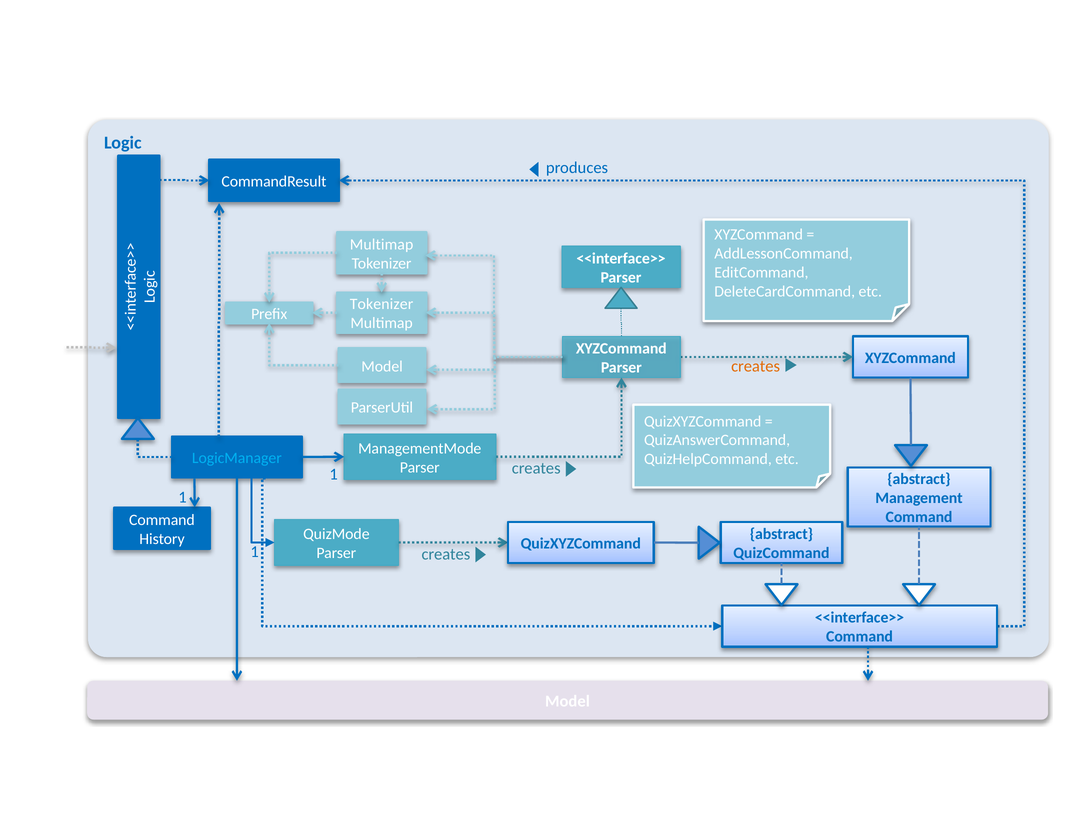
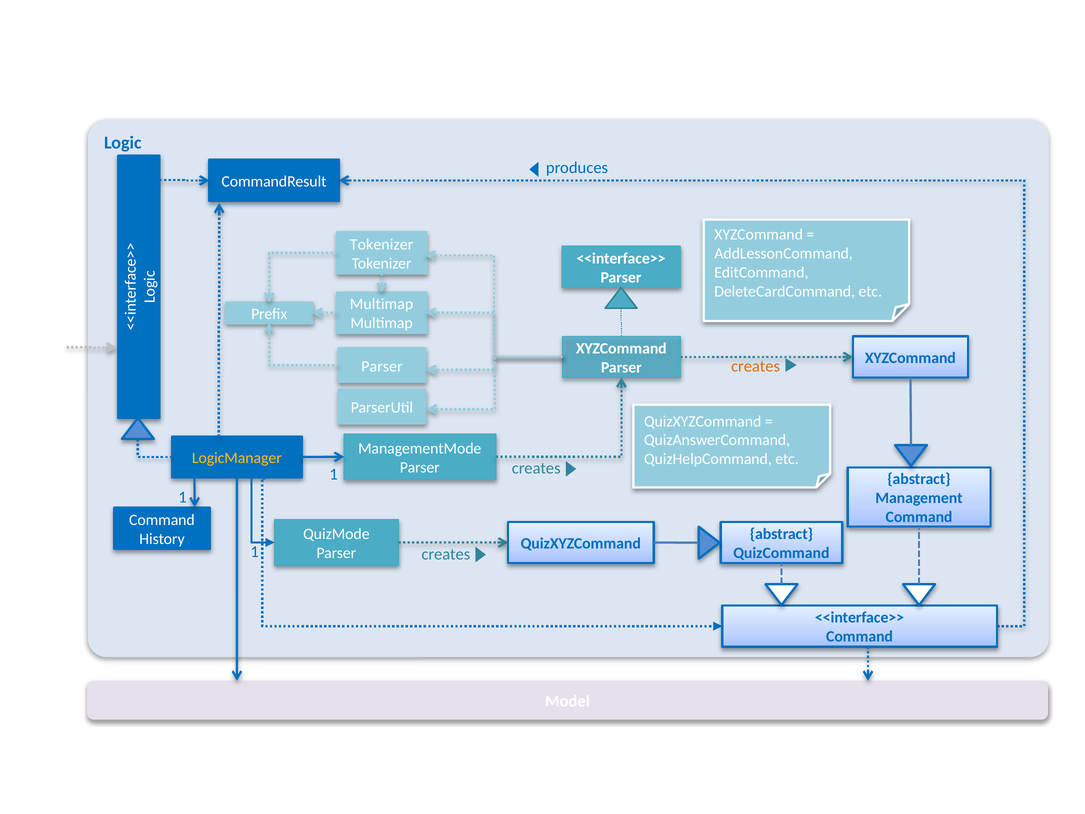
Multimap at (382, 244): Multimap -> Tokenizer
Tokenizer at (382, 304): Tokenizer -> Multimap
Model at (382, 366): Model -> Parser
LogicManager colour: light blue -> yellow
